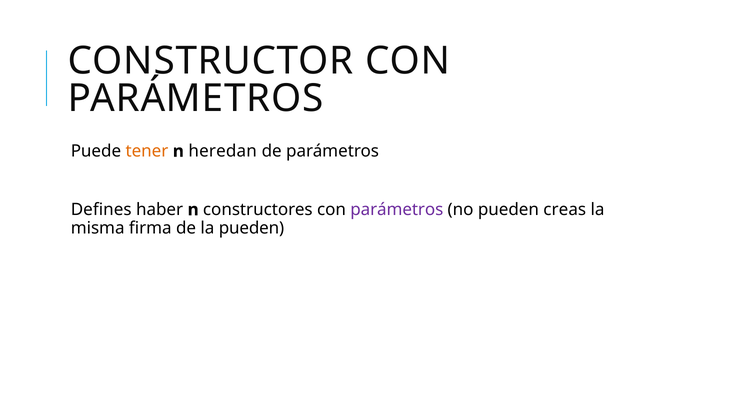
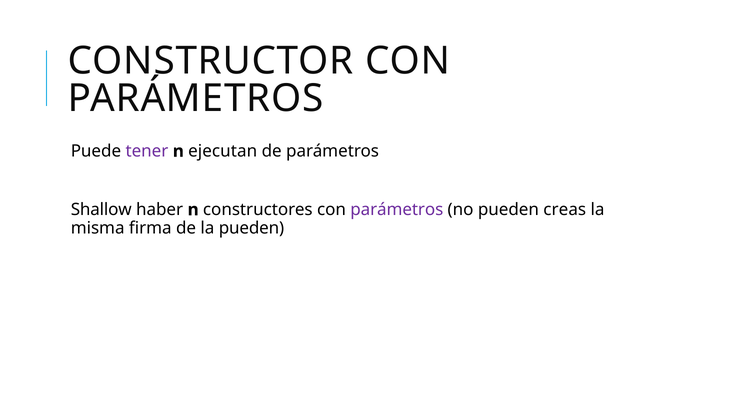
tener colour: orange -> purple
heredan: heredan -> ejecutan
Defines: Defines -> Shallow
